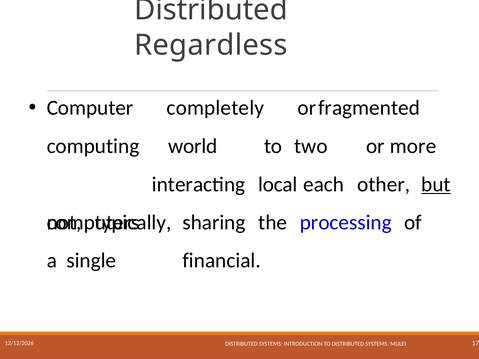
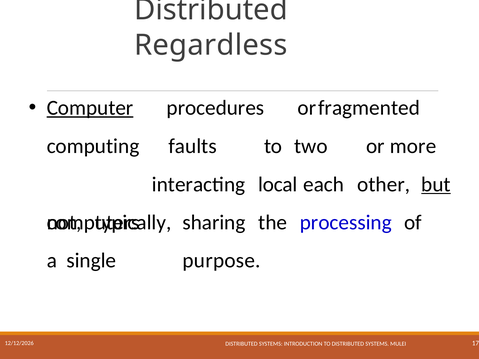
Computer underline: none -> present
completely: completely -> procedures
world: world -> faults
financial: financial -> purpose
